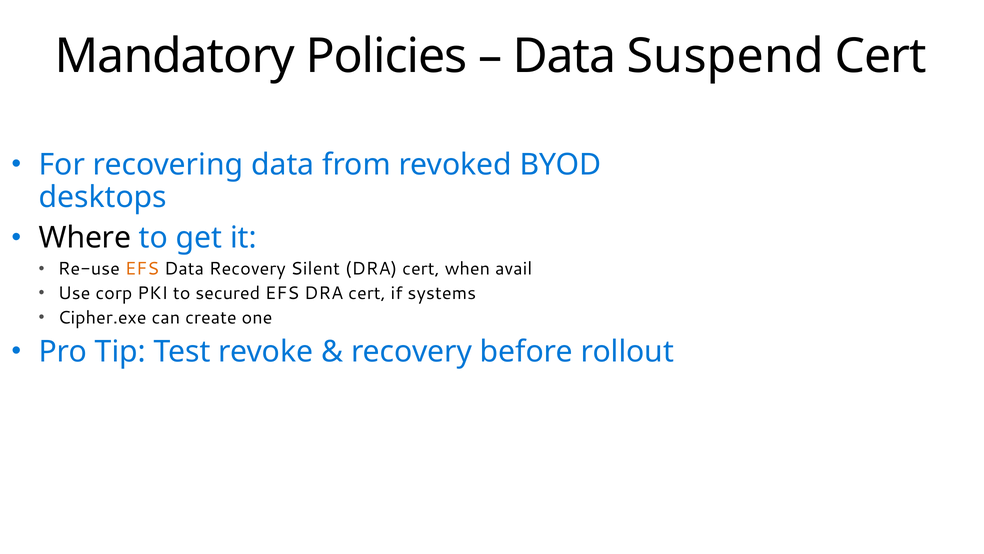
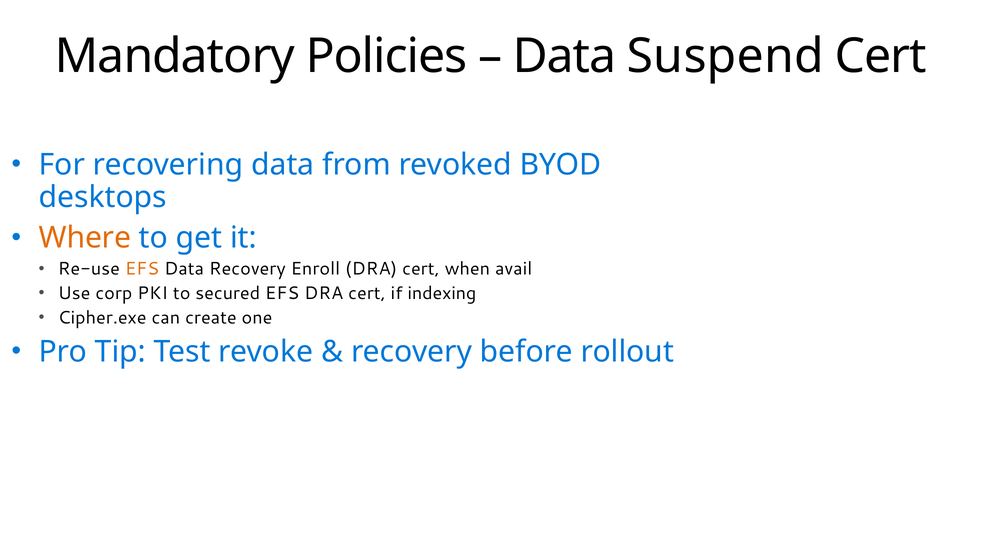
Where colour: black -> orange
Silent: Silent -> Enroll
systems: systems -> indexing
